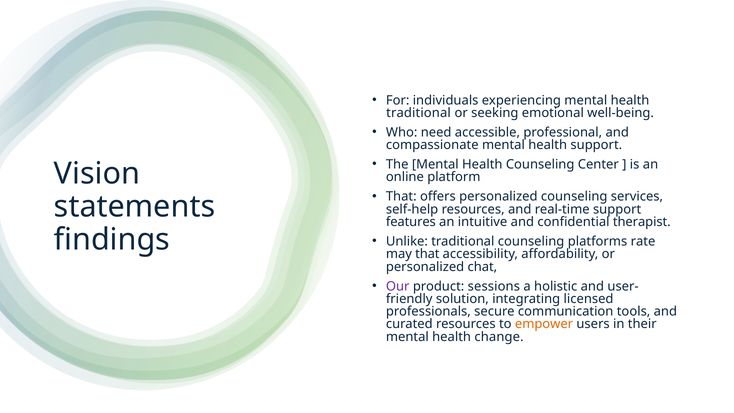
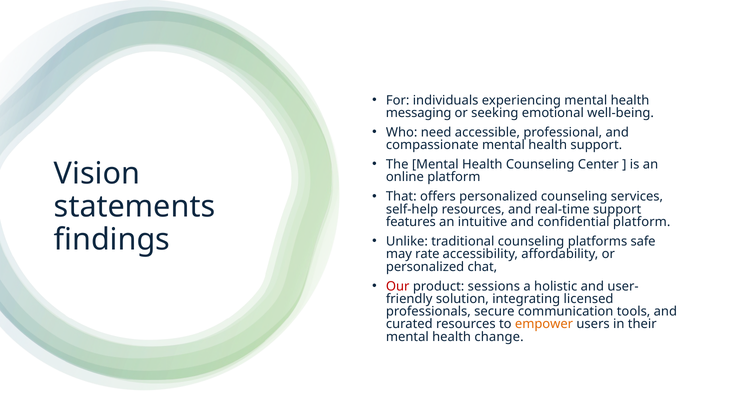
traditional at (418, 113): traditional -> messaging
confidential therapist: therapist -> platform
rate: rate -> safe
may that: that -> rate
Our colour: purple -> red
